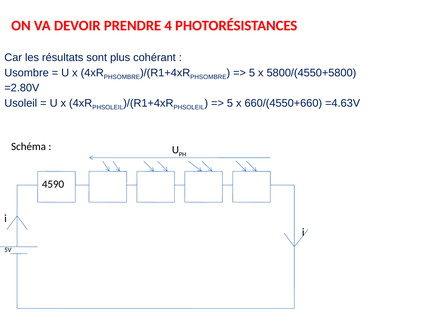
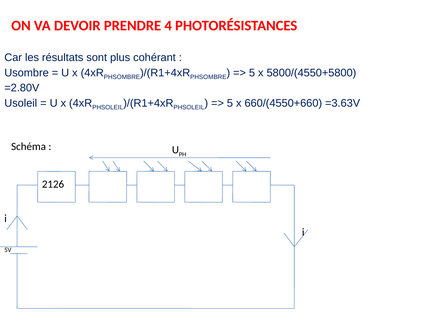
=4.63V: =4.63V -> =3.63V
4590: 4590 -> 2126
